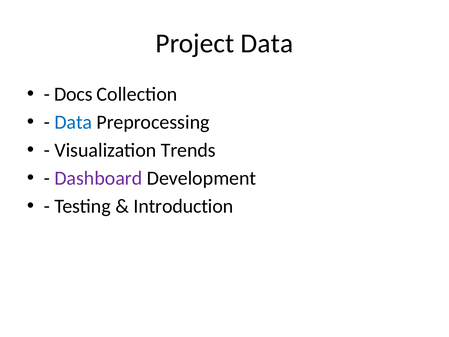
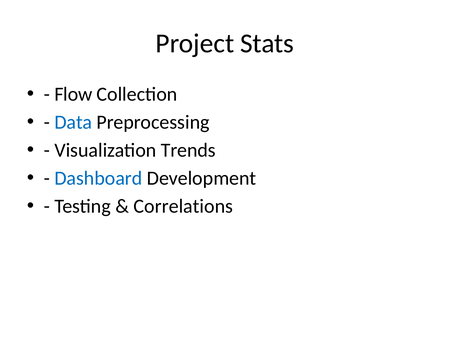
Project Data: Data -> Stats
Docs: Docs -> Flow
Dashboard colour: purple -> blue
Introduction: Introduction -> Correlations
